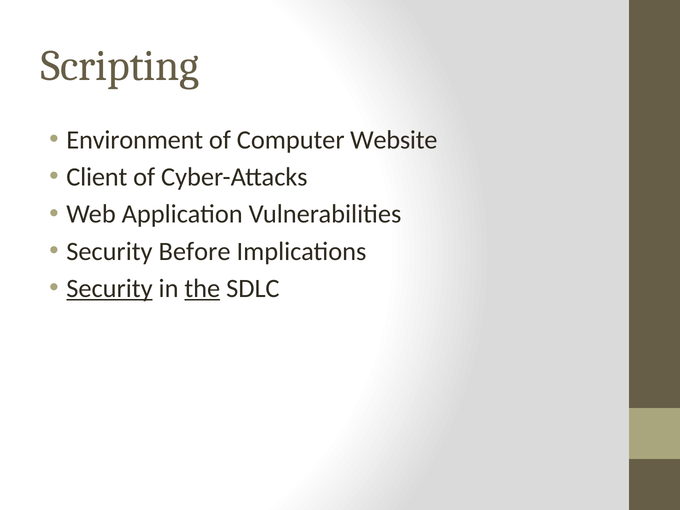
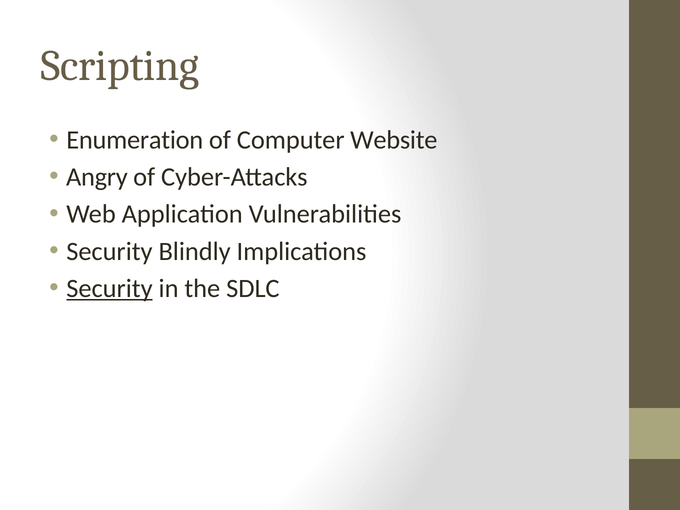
Environment: Environment -> Enumeration
Client: Client -> Angry
Before: Before -> Blindly
the underline: present -> none
